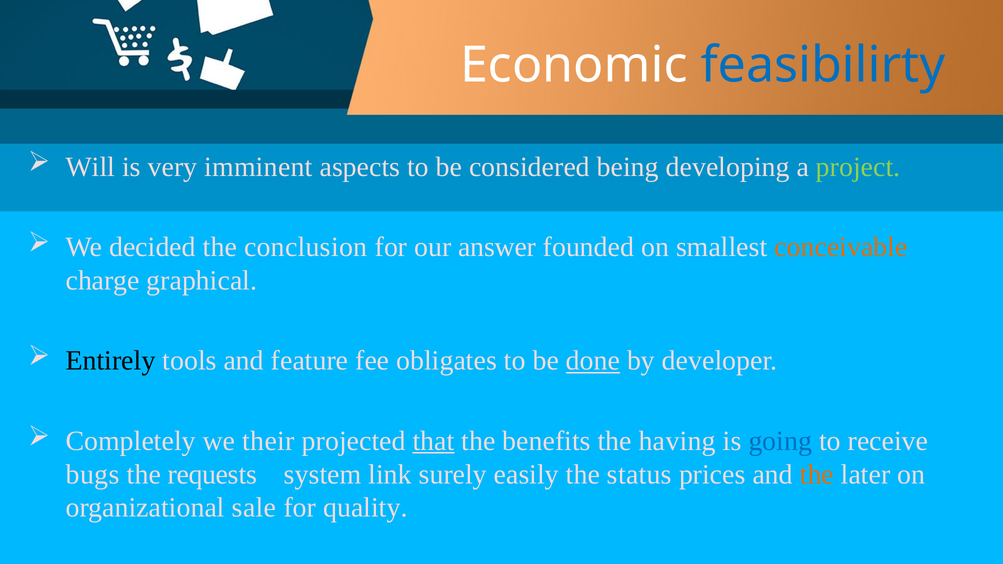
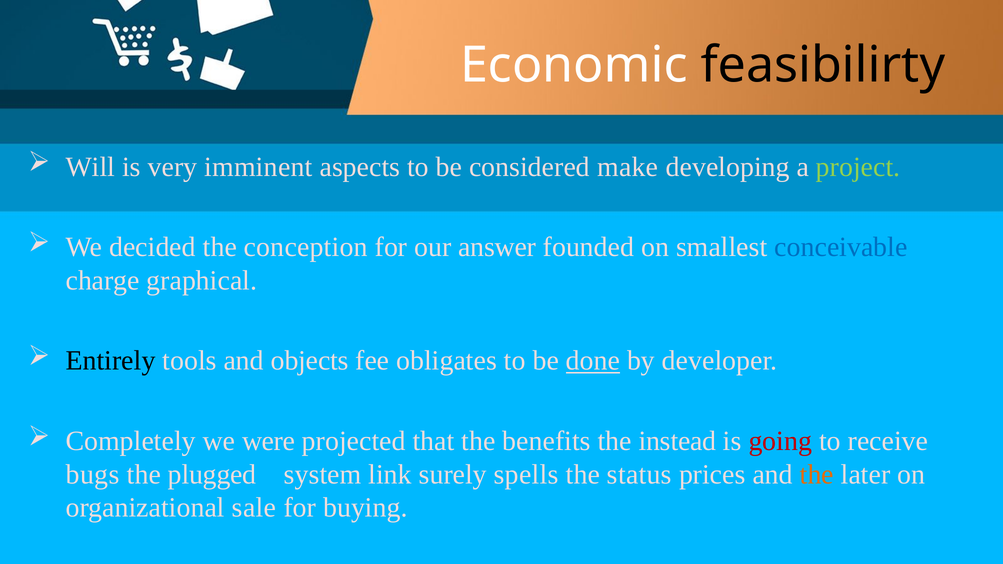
feasibilirty colour: blue -> black
being: being -> make
conclusion: conclusion -> conception
conceivable colour: orange -> blue
feature: feature -> objects
their: their -> were
that underline: present -> none
having: having -> instead
going colour: blue -> red
requests: requests -> plugged
easily: easily -> spells
quality: quality -> buying
